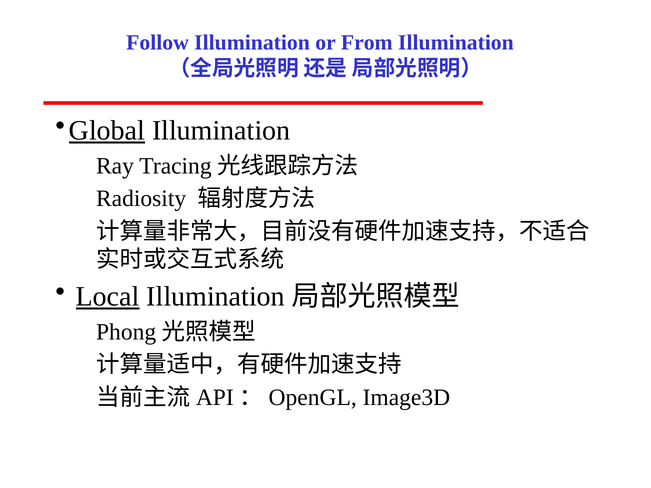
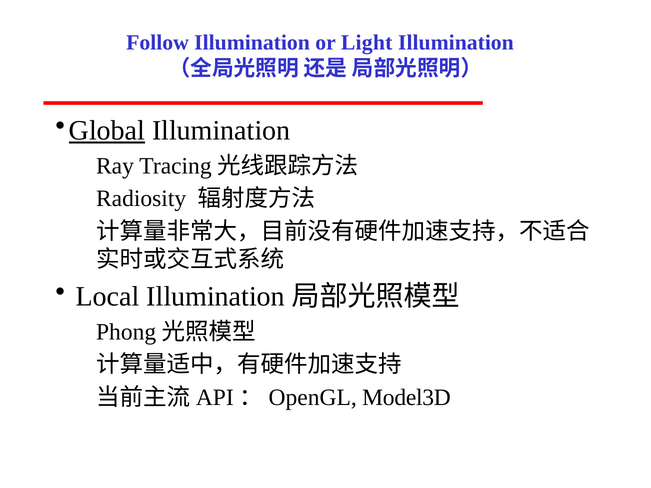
From: From -> Light
Local underline: present -> none
Image3D: Image3D -> Model3D
